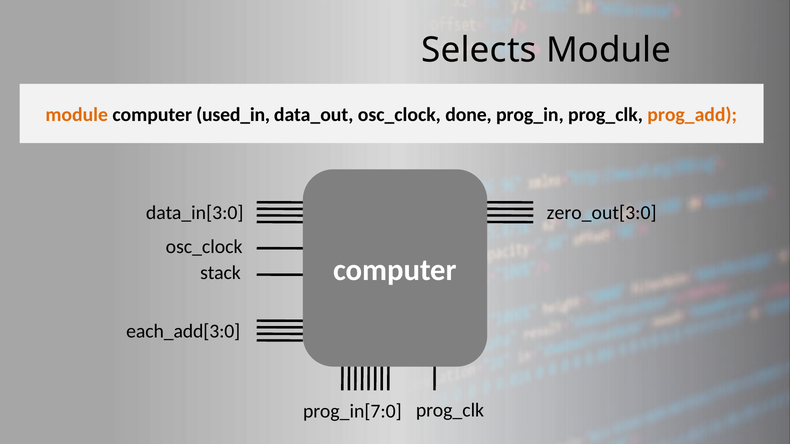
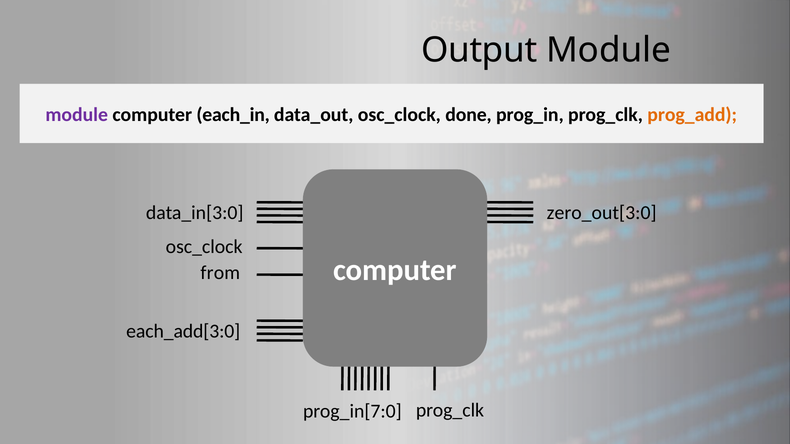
Selects: Selects -> Output
module at (77, 115) colour: orange -> purple
used_in: used_in -> each_in
stack: stack -> from
